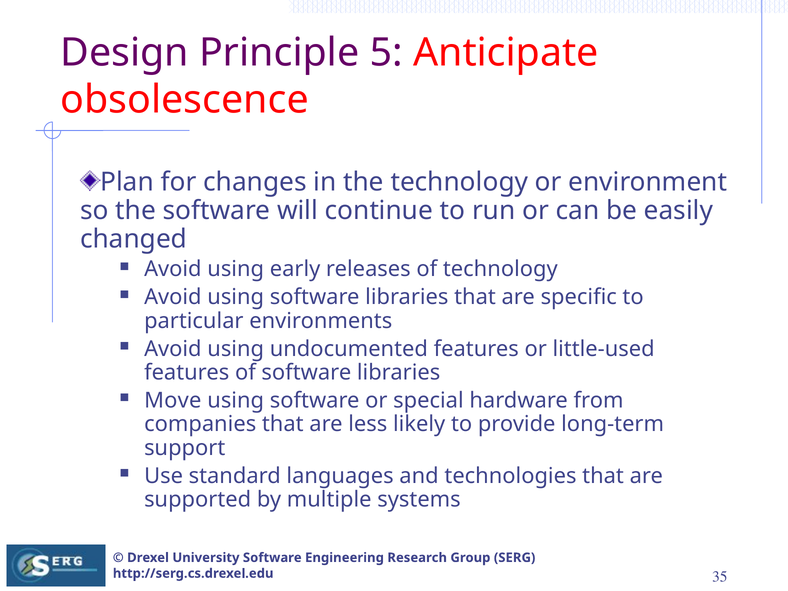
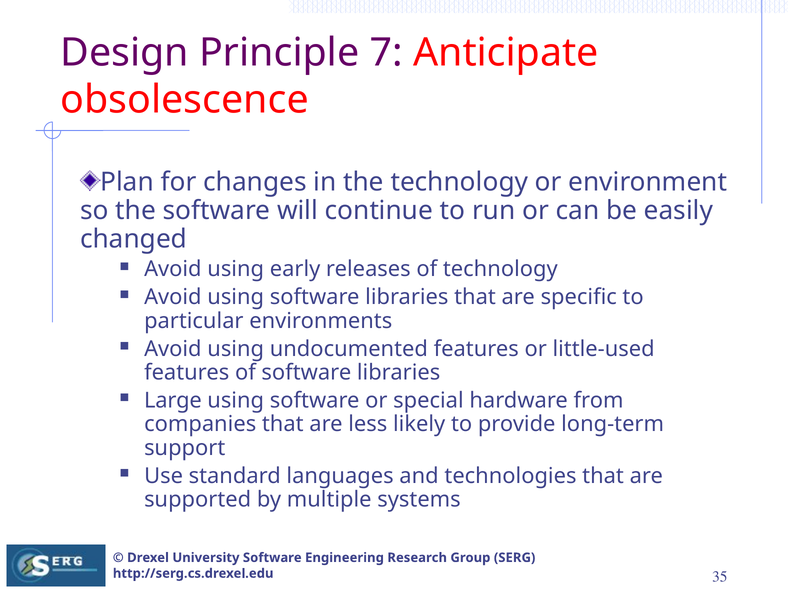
5: 5 -> 7
Move: Move -> Large
